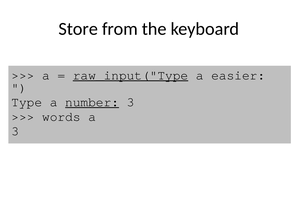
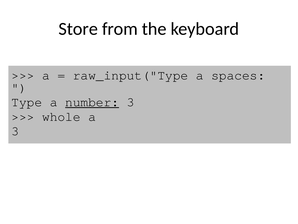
raw_input("Type underline: present -> none
easier: easier -> spaces
words: words -> whole
